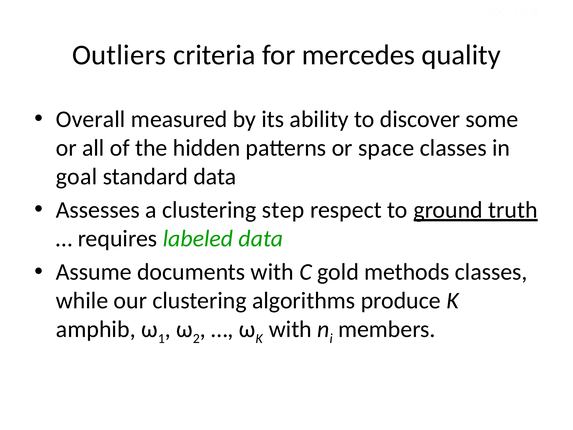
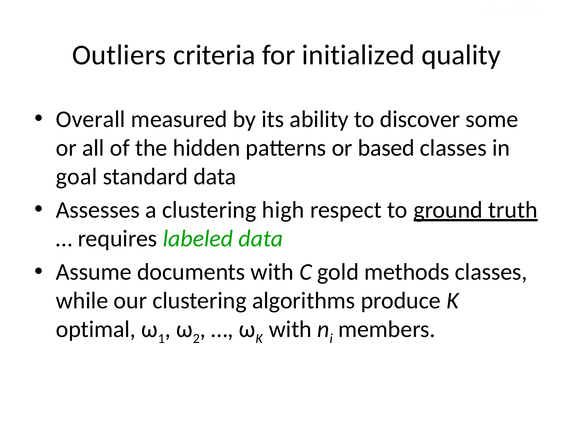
mercedes: mercedes -> initialized
space: space -> based
step: step -> high
amphib: amphib -> optimal
